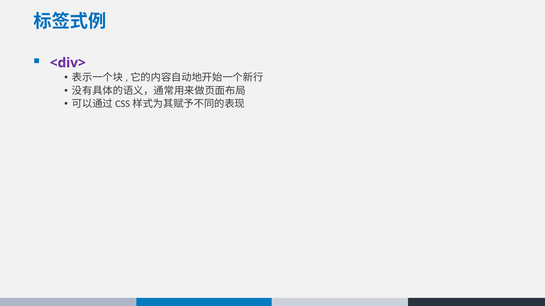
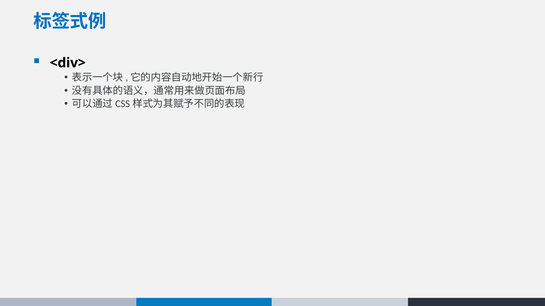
<div> colour: purple -> black
